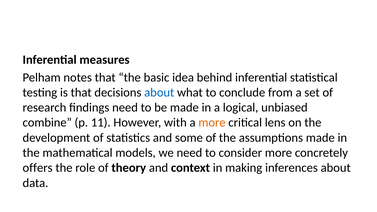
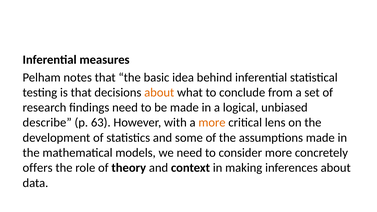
about at (159, 92) colour: blue -> orange
combine: combine -> describe
11: 11 -> 63
